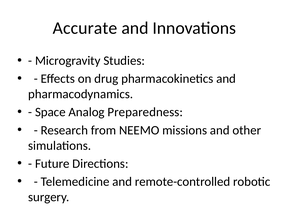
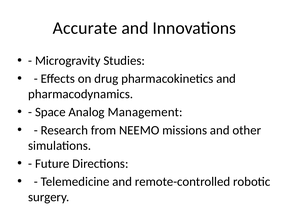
Preparedness: Preparedness -> Management
